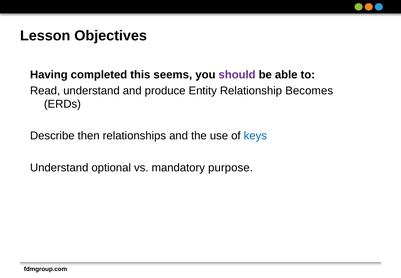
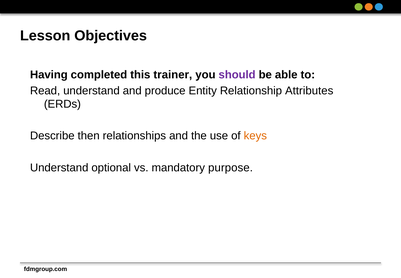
seems: seems -> trainer
Becomes: Becomes -> Attributes
keys colour: blue -> orange
